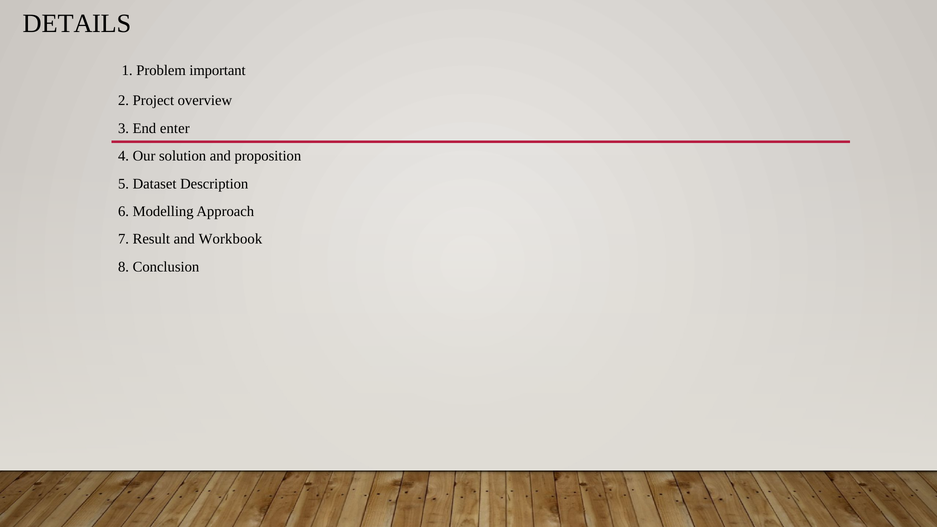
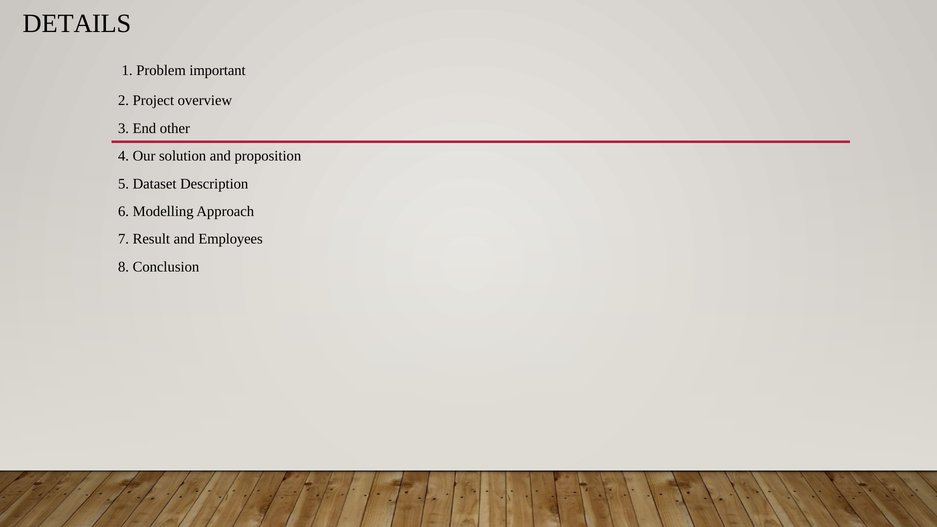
enter: enter -> other
Workbook: Workbook -> Employees
